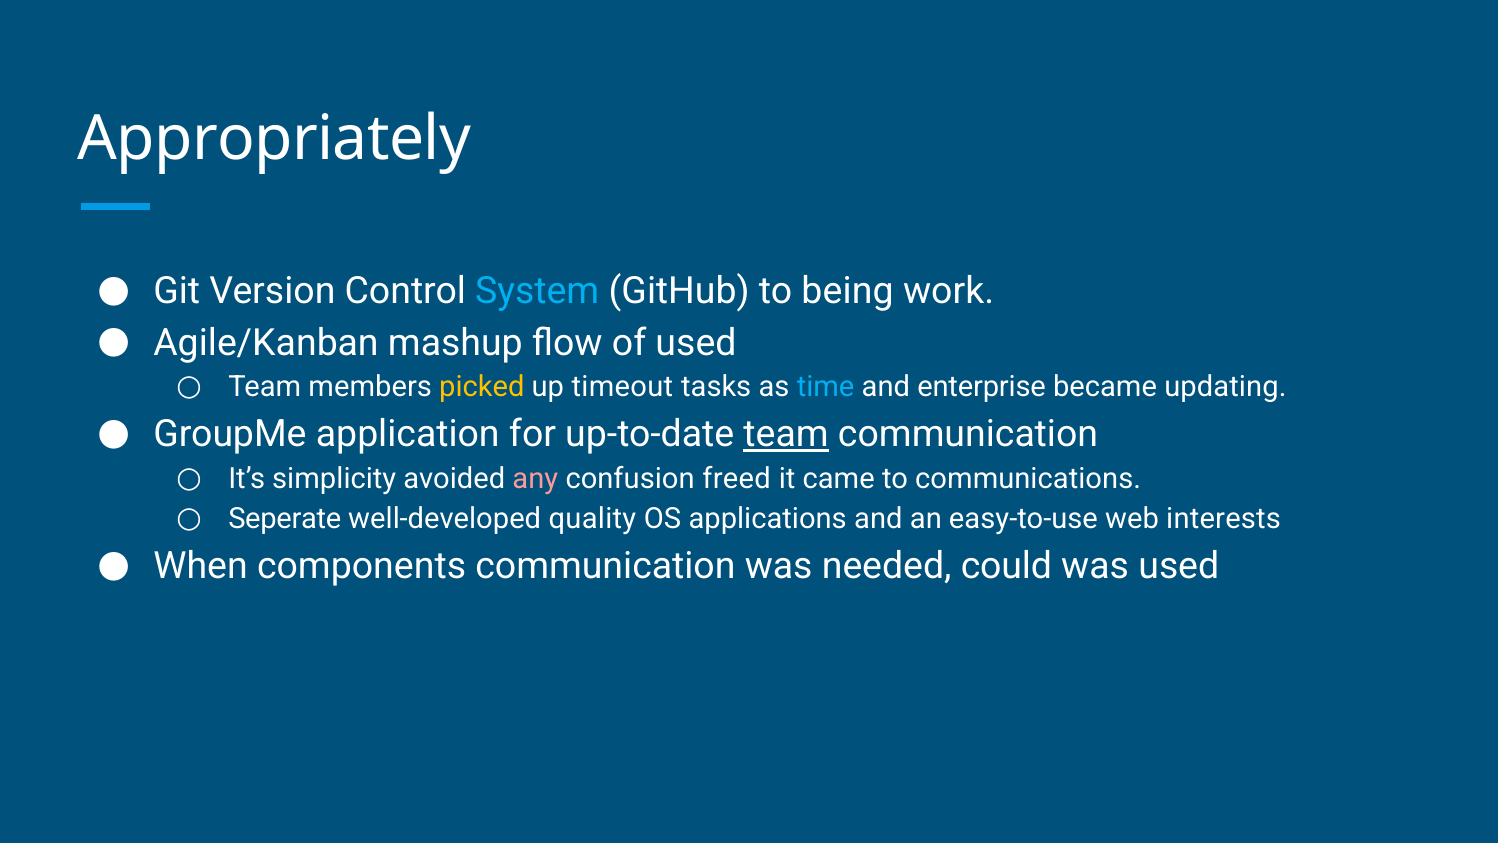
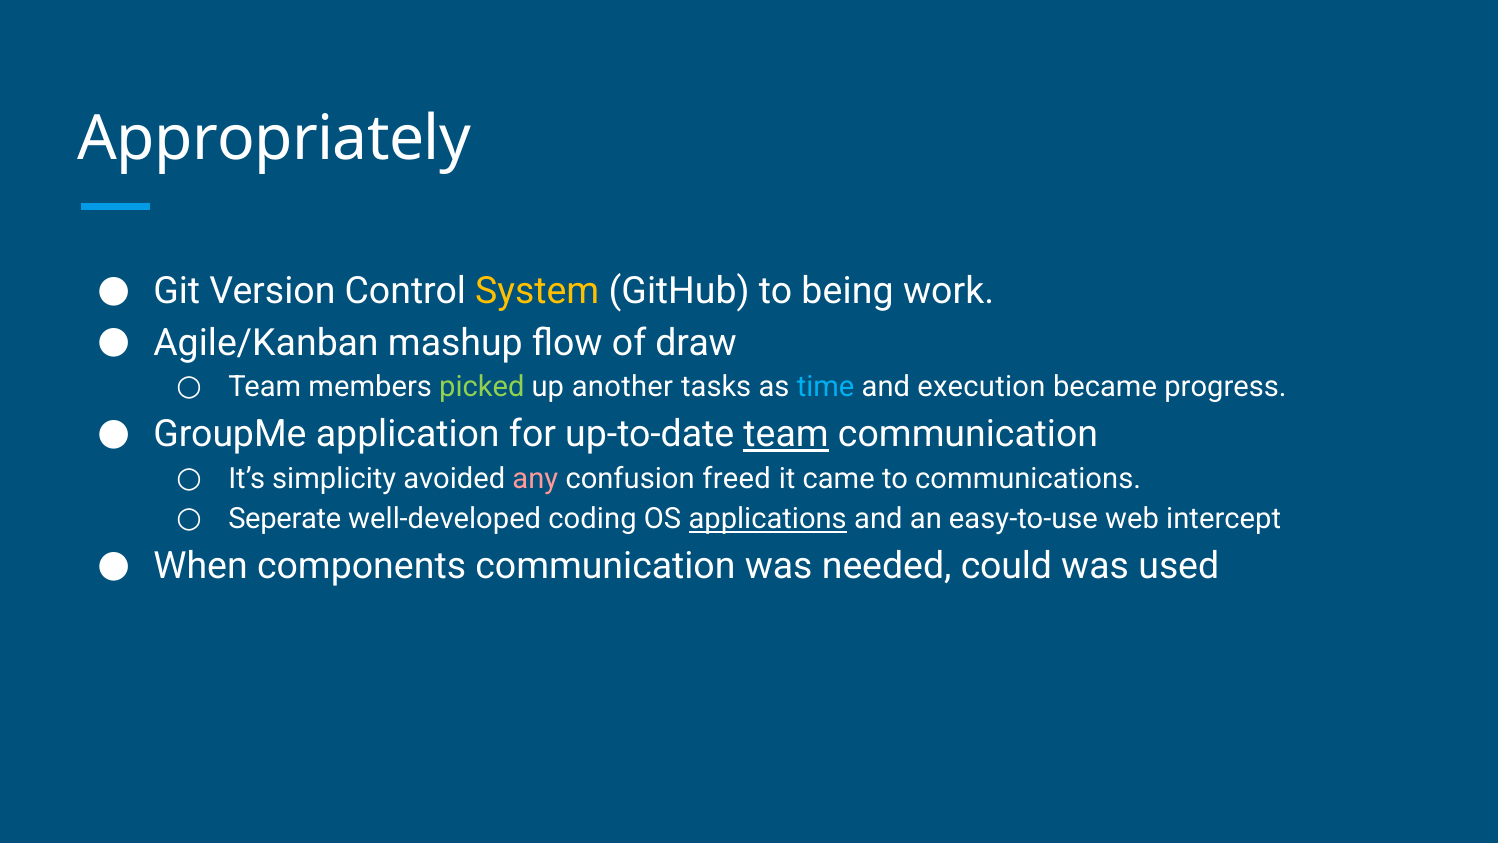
System colour: light blue -> yellow
of used: used -> draw
picked colour: yellow -> light green
timeout: timeout -> another
enterprise: enterprise -> execution
updating: updating -> progress
quality: quality -> coding
applications underline: none -> present
interests: interests -> intercept
